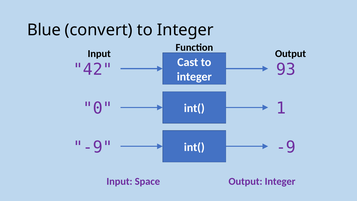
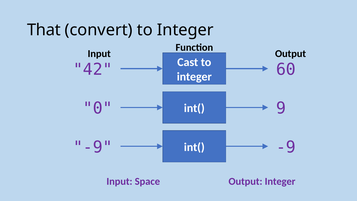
Blue: Blue -> That
93: 93 -> 60
1: 1 -> 9
